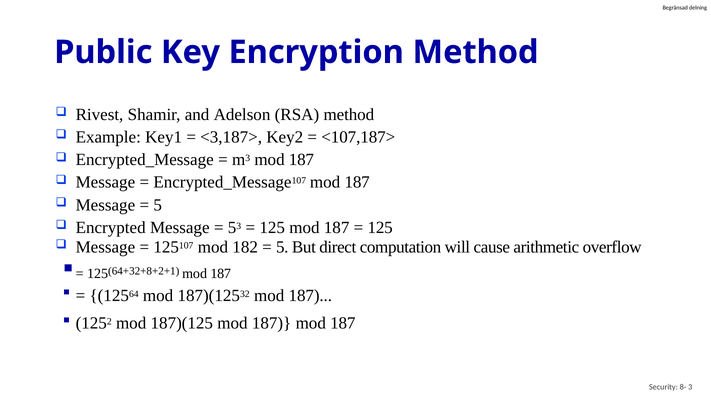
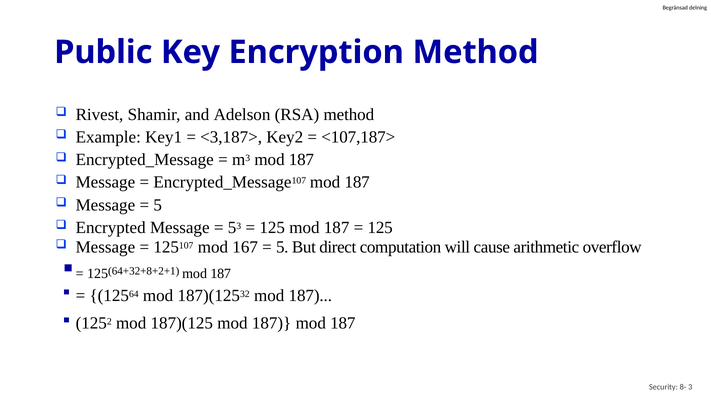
182: 182 -> 167
